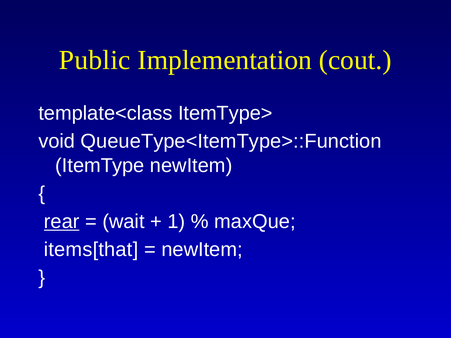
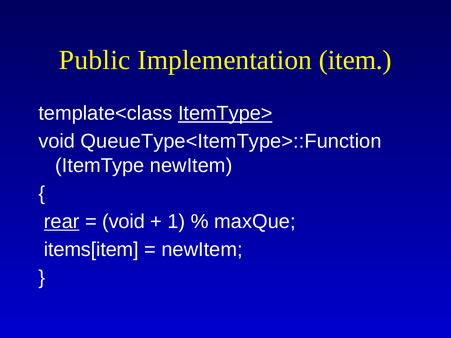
cout: cout -> item
ItemType> underline: none -> present
wait at (124, 222): wait -> void
items[that: items[that -> items[item
